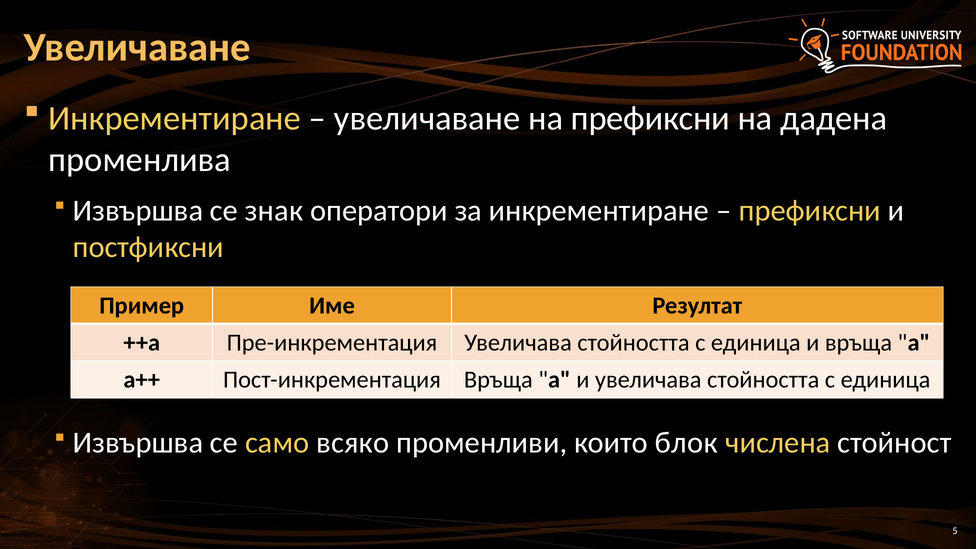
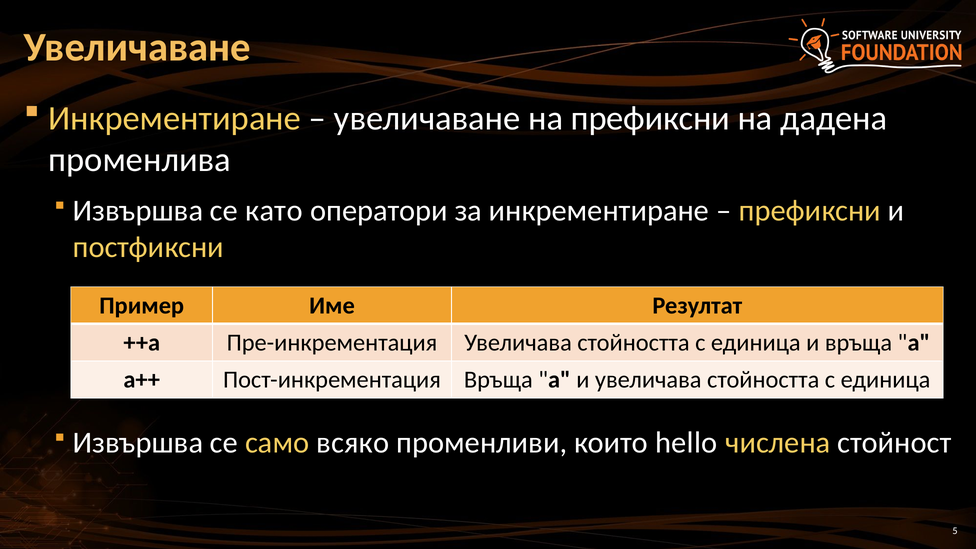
знак: знак -> като
блок: блок -> hello
